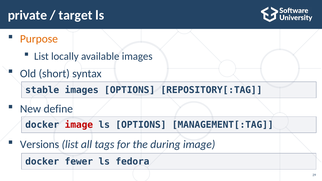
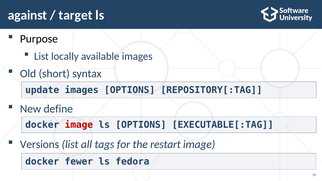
private: private -> against
Purpose colour: orange -> black
stable: stable -> update
MANAGEMENT[:TAG: MANAGEMENT[:TAG -> EXECUTABLE[:TAG
during: during -> restart
